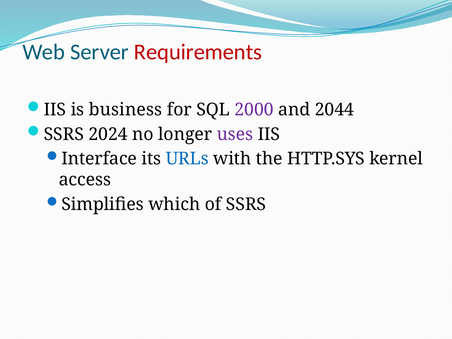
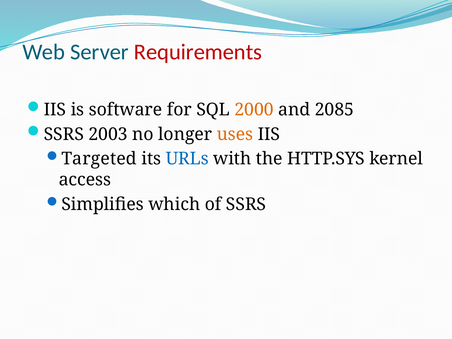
business: business -> software
2000 colour: purple -> orange
2044: 2044 -> 2085
2024: 2024 -> 2003
uses colour: purple -> orange
Interface: Interface -> Targeted
